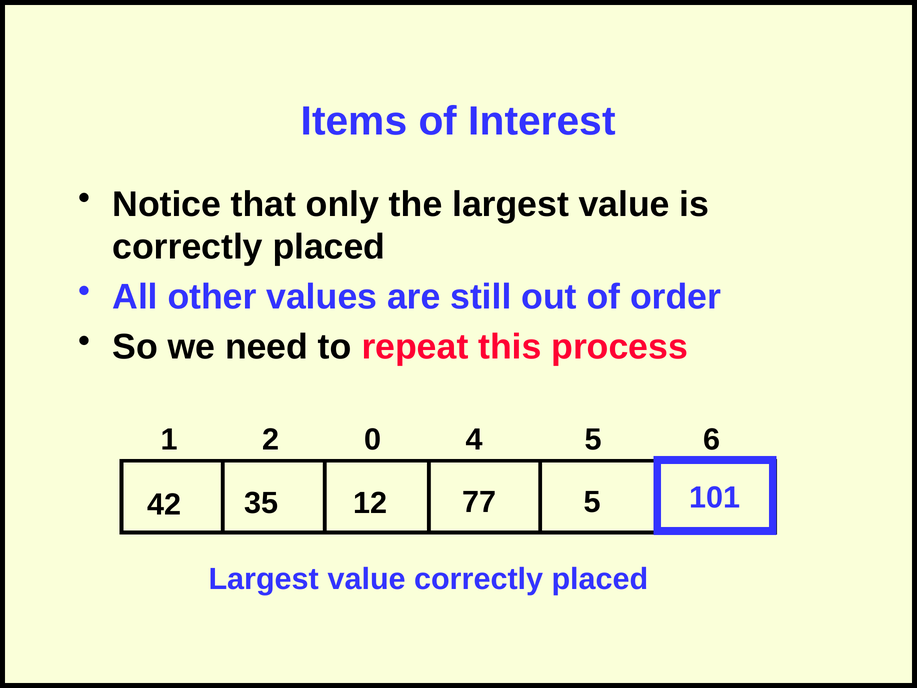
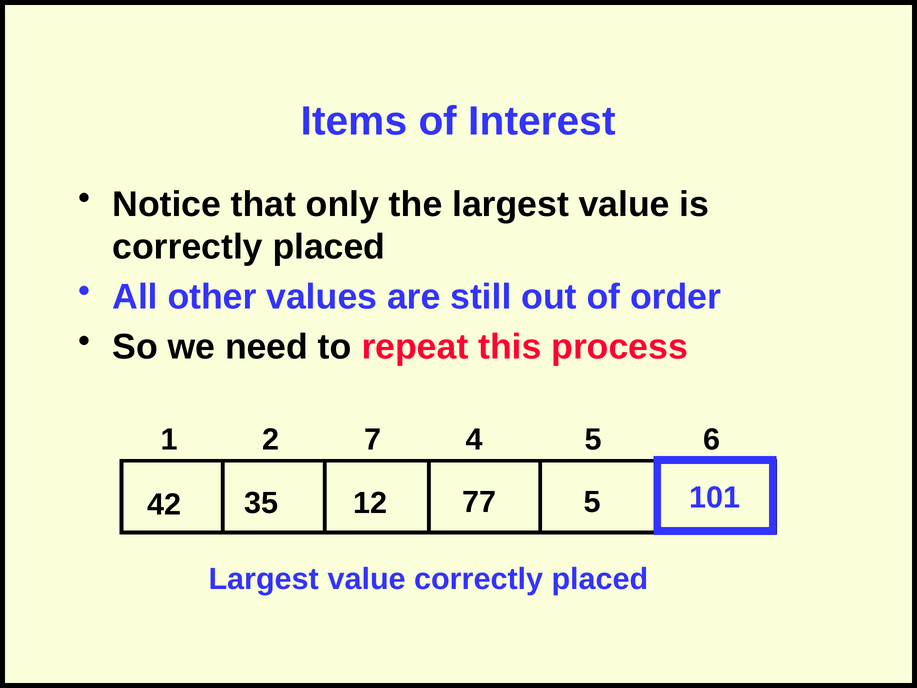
0: 0 -> 7
